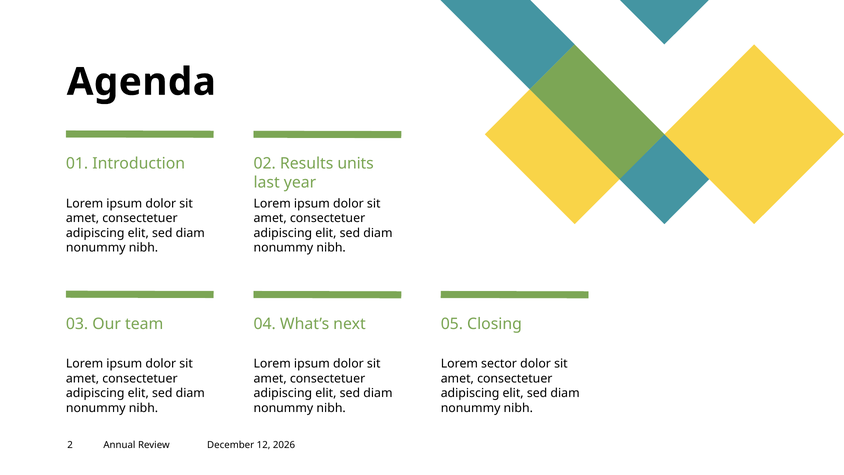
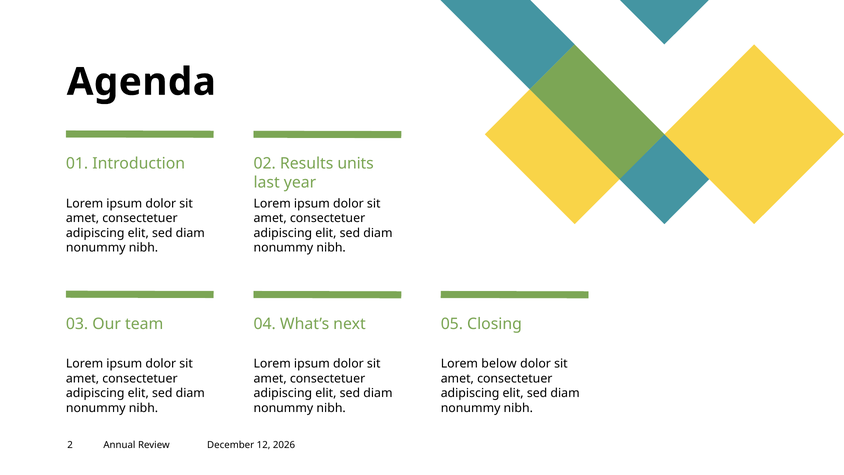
sector: sector -> below
